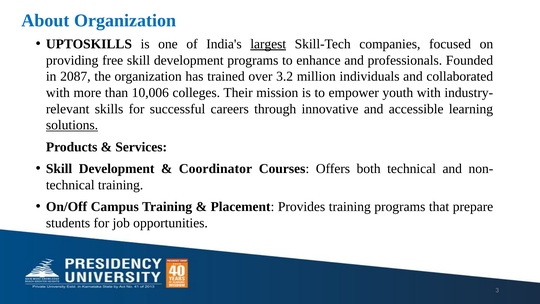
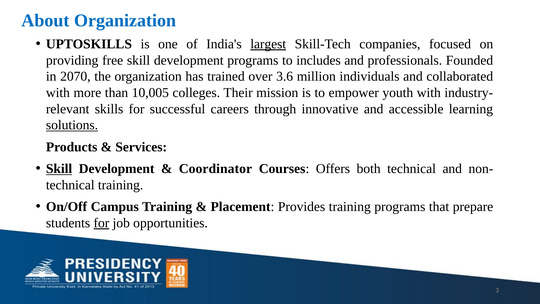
enhance: enhance -> includes
2087: 2087 -> 2070
3.2: 3.2 -> 3.6
10,006: 10,006 -> 10,005
Skill at (59, 169) underline: none -> present
for at (101, 223) underline: none -> present
